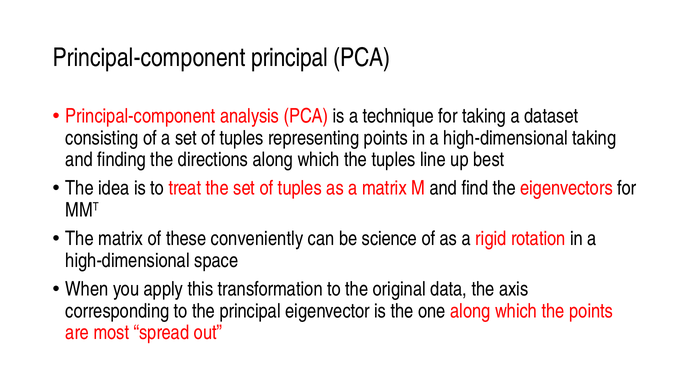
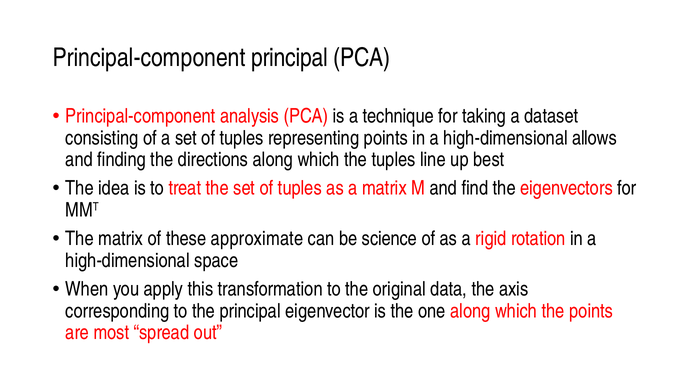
high-dimensional taking: taking -> allows
conveniently: conveniently -> approximate
